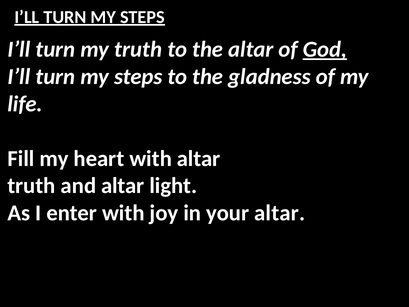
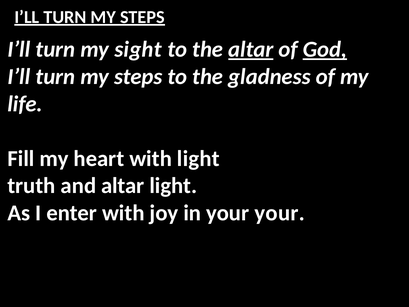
my truth: truth -> sight
altar at (251, 49) underline: none -> present
with altar: altar -> light
your altar: altar -> your
